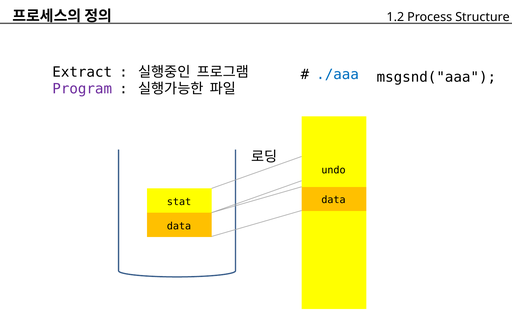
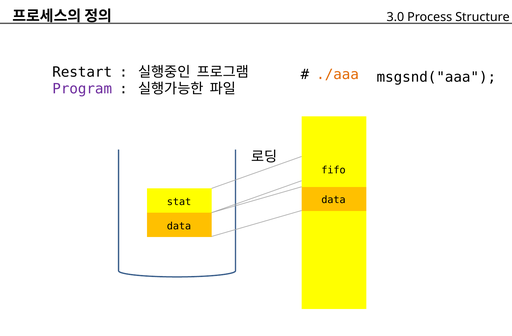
1.2: 1.2 -> 3.0
Extract: Extract -> Restart
./aaa colour: blue -> orange
undo: undo -> fifo
